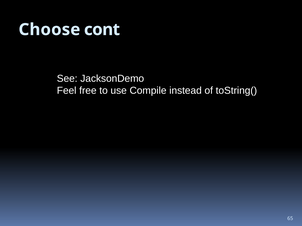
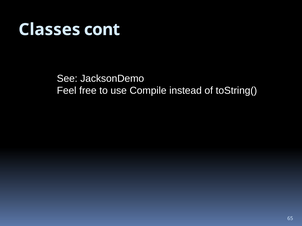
Choose: Choose -> Classes
